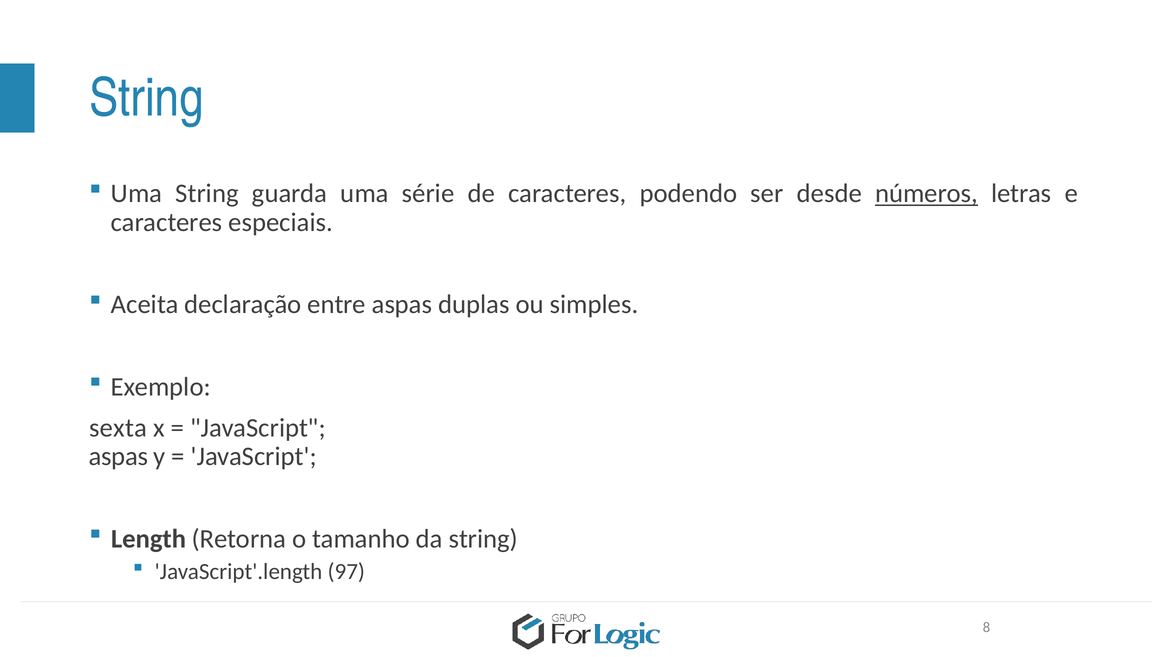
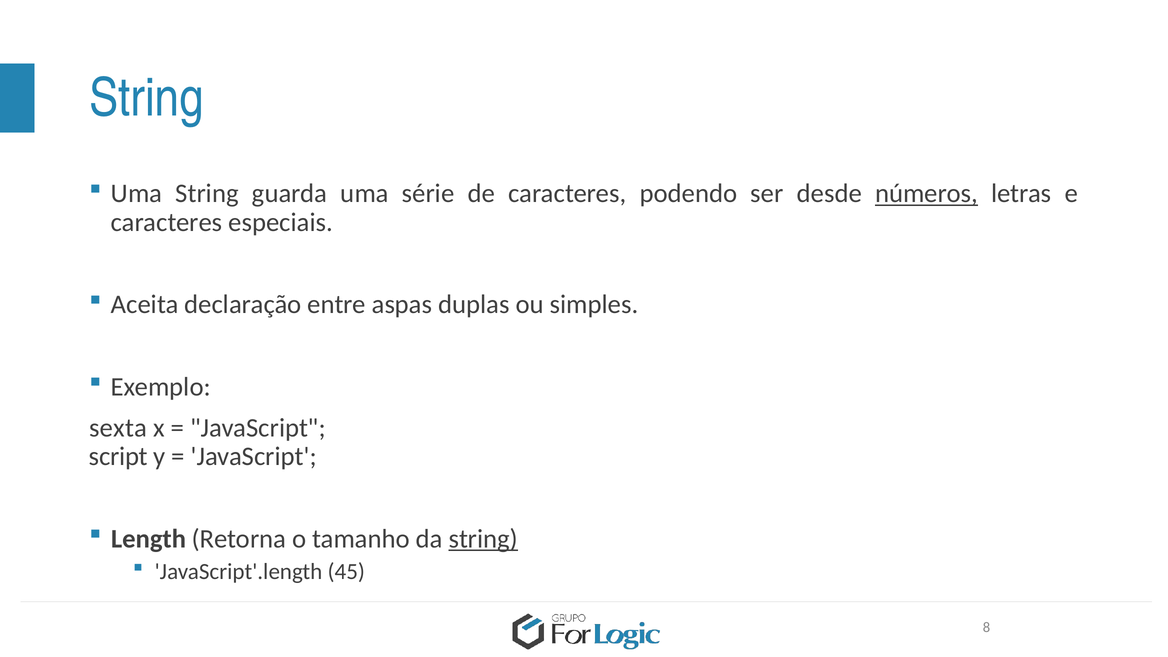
aspas at (118, 457): aspas -> script
string at (483, 539) underline: none -> present
97: 97 -> 45
